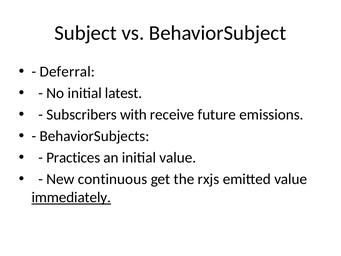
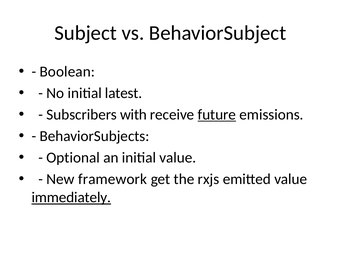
Deferral: Deferral -> Boolean
future underline: none -> present
Practices: Practices -> Optional
continuous: continuous -> framework
